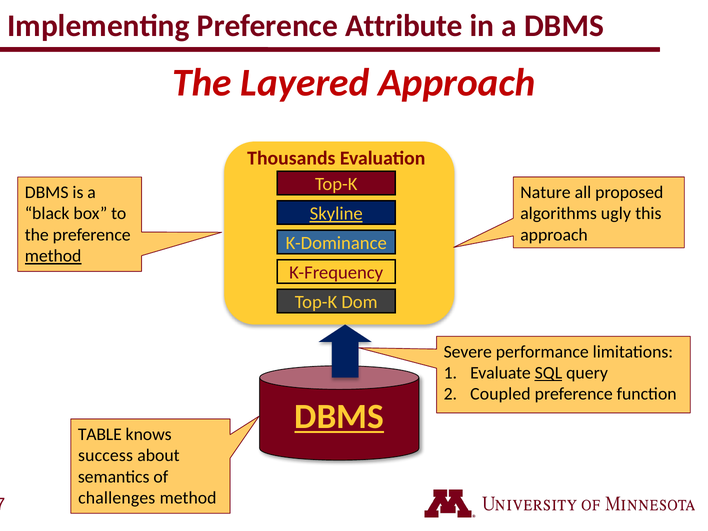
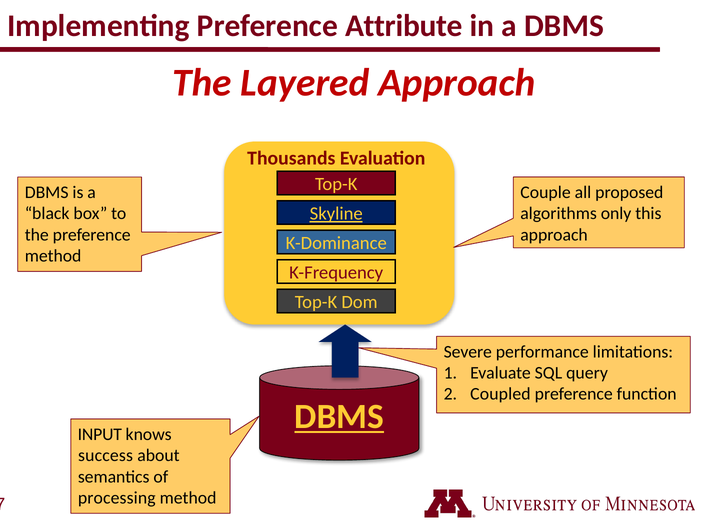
Nature: Nature -> Couple
ugly: ugly -> only
method at (53, 256) underline: present -> none
SQL underline: present -> none
TABLE: TABLE -> INPUT
challenges: challenges -> processing
